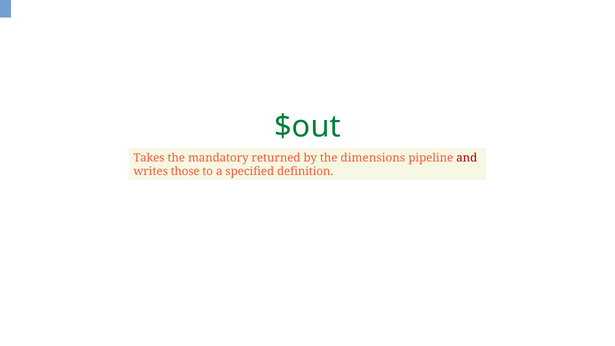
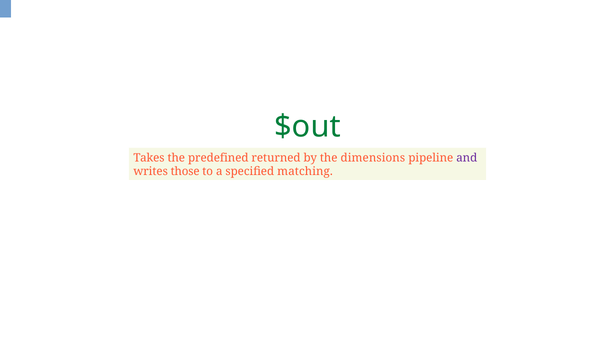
mandatory: mandatory -> predefined
and colour: red -> purple
definition: definition -> matching
